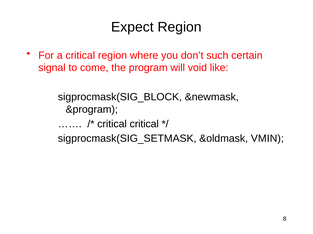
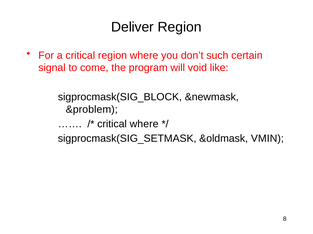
Expect: Expect -> Deliver
&program: &program -> &problem
critical critical: critical -> where
